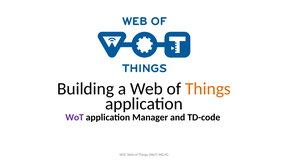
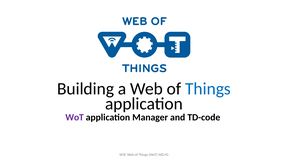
Things at (208, 89) colour: orange -> blue
